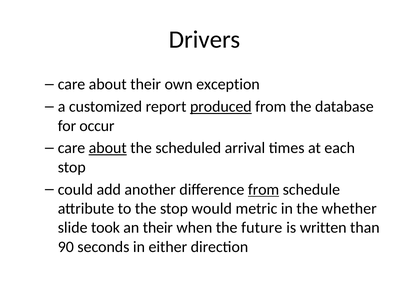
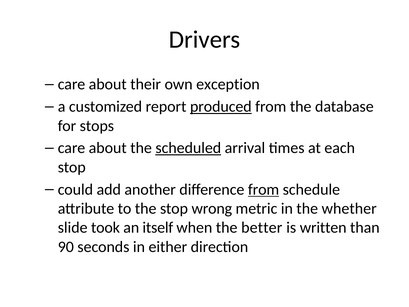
occur: occur -> stops
about at (108, 148) underline: present -> none
scheduled underline: none -> present
would: would -> wrong
an their: their -> itself
future: future -> better
